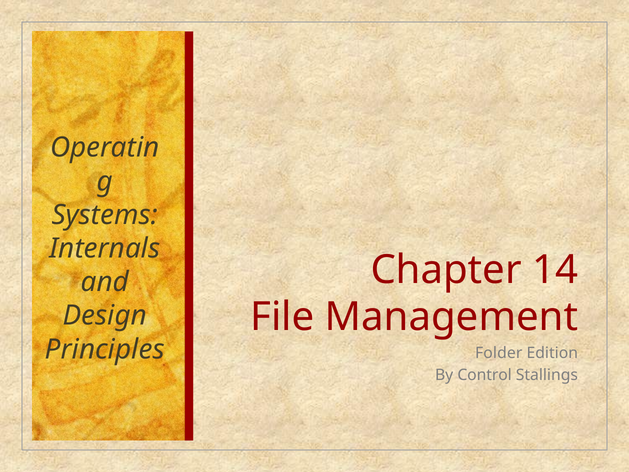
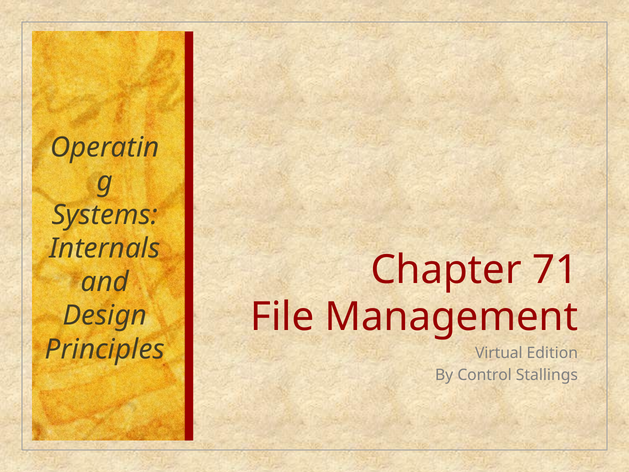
14: 14 -> 71
Folder: Folder -> Virtual
